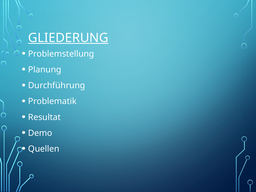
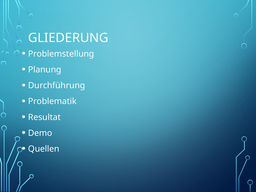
GLIEDERUNG underline: present -> none
